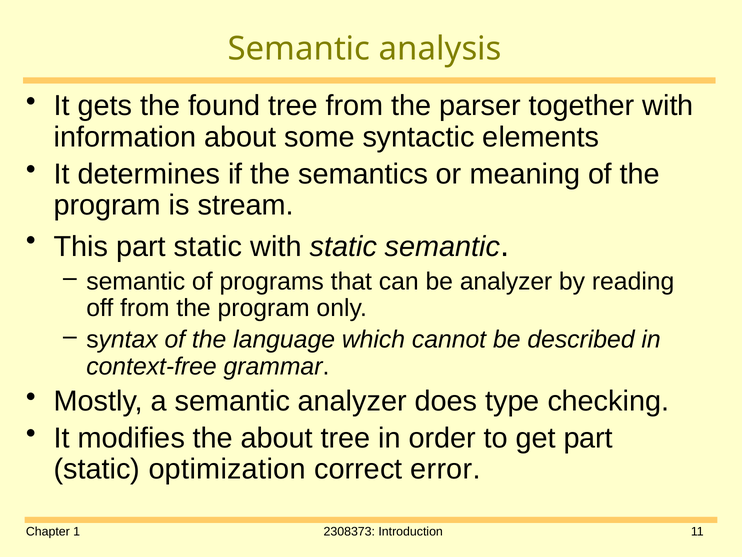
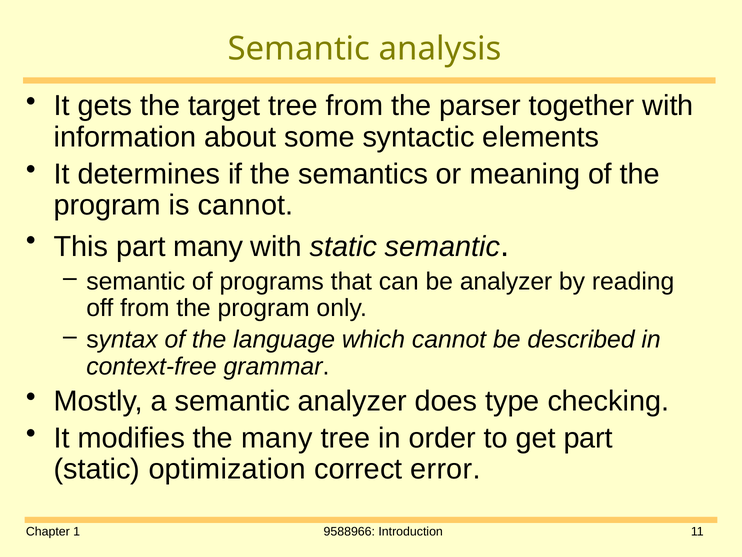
found: found -> target
is stream: stream -> cannot
This part static: static -> many
the about: about -> many
2308373: 2308373 -> 9588966
